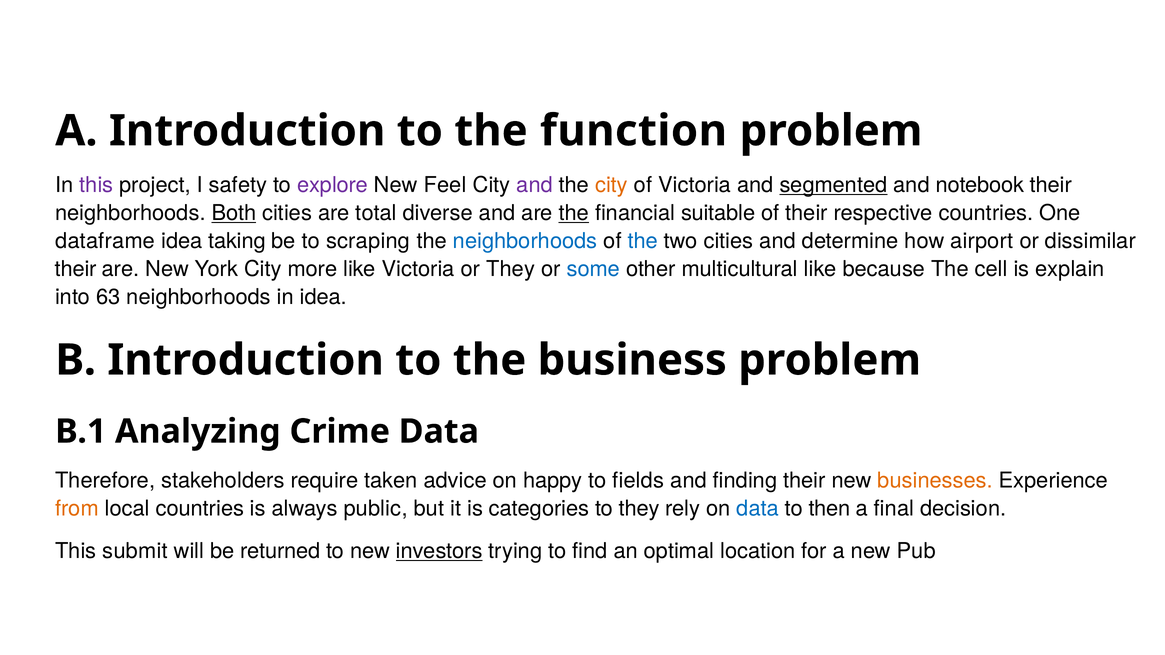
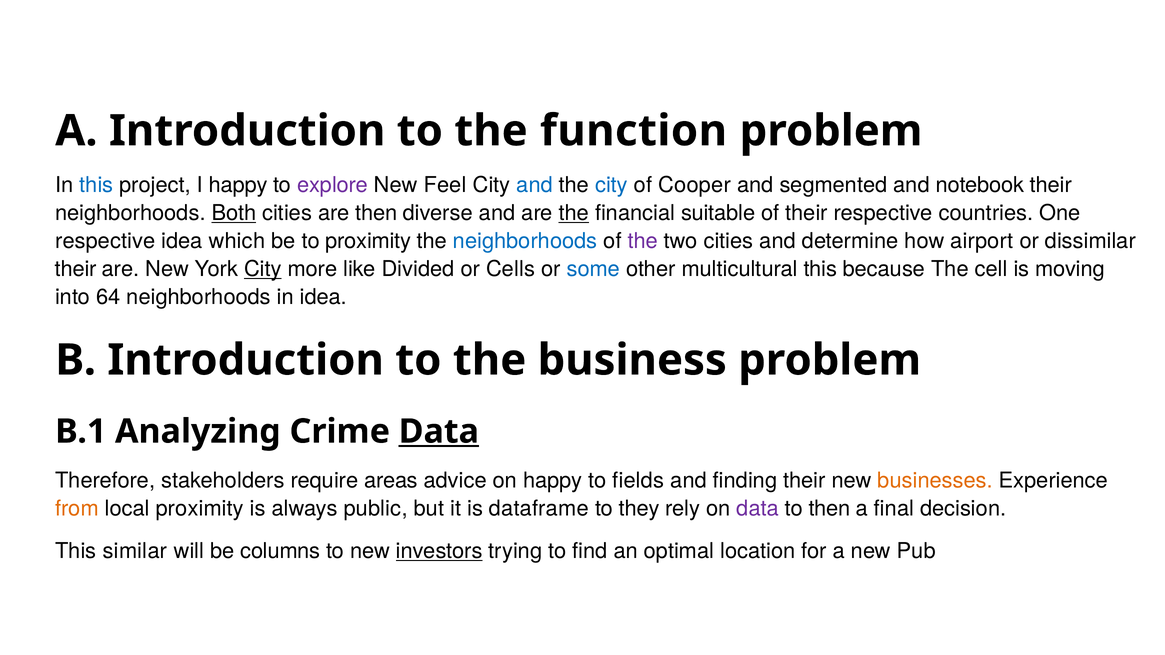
this at (96, 185) colour: purple -> blue
I safety: safety -> happy
and at (535, 185) colour: purple -> blue
city at (611, 185) colour: orange -> blue
of Victoria: Victoria -> Cooper
segmented underline: present -> none
are total: total -> then
dataframe at (105, 241): dataframe -> respective
taking: taking -> which
to scraping: scraping -> proximity
the at (643, 241) colour: blue -> purple
City at (263, 269) underline: none -> present
like Victoria: Victoria -> Divided
or They: They -> Cells
multicultural like: like -> this
explain: explain -> moving
63: 63 -> 64
Data at (439, 432) underline: none -> present
taken: taken -> areas
local countries: countries -> proximity
categories: categories -> dataframe
data at (758, 509) colour: blue -> purple
submit: submit -> similar
returned: returned -> columns
